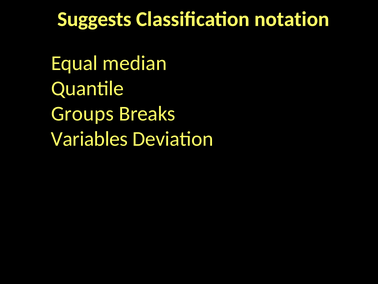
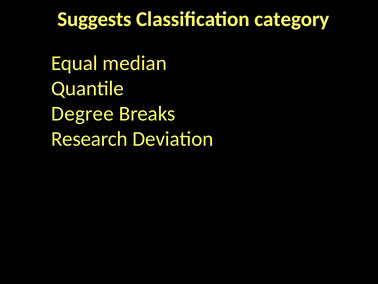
notation: notation -> category
Groups: Groups -> Degree
Variables: Variables -> Research
